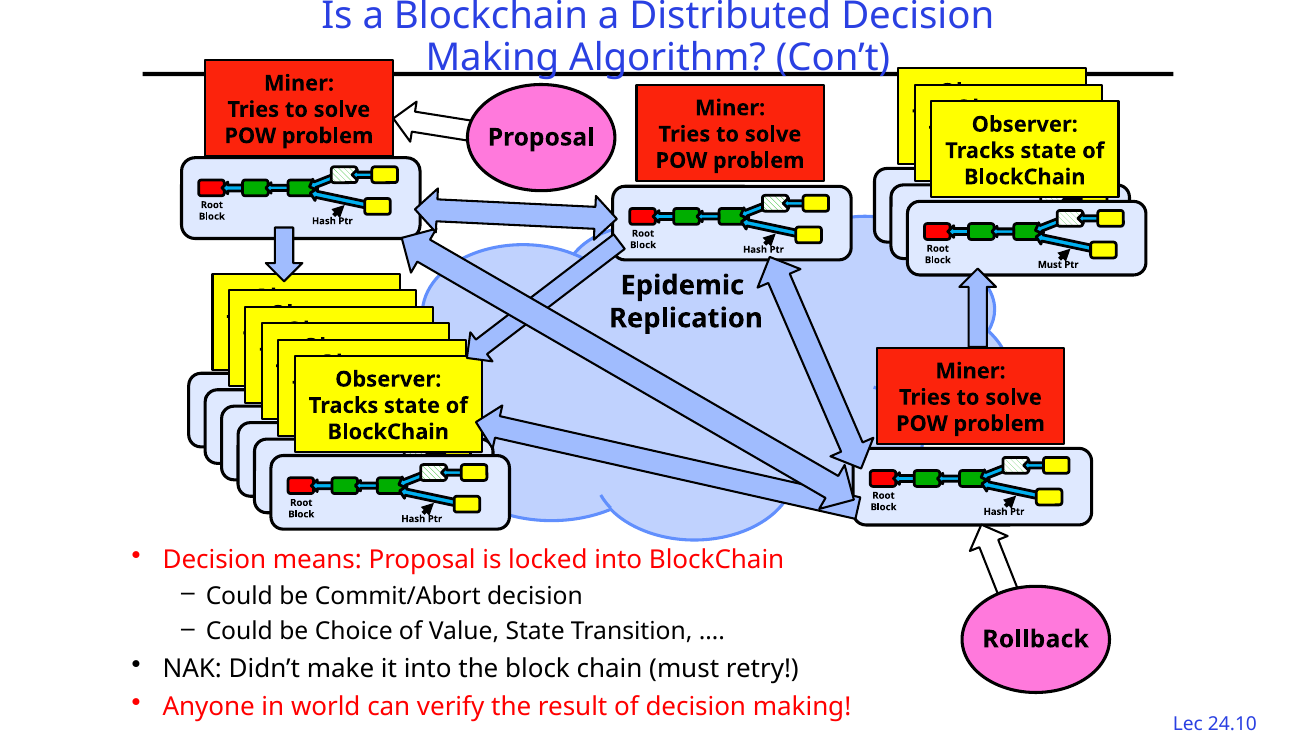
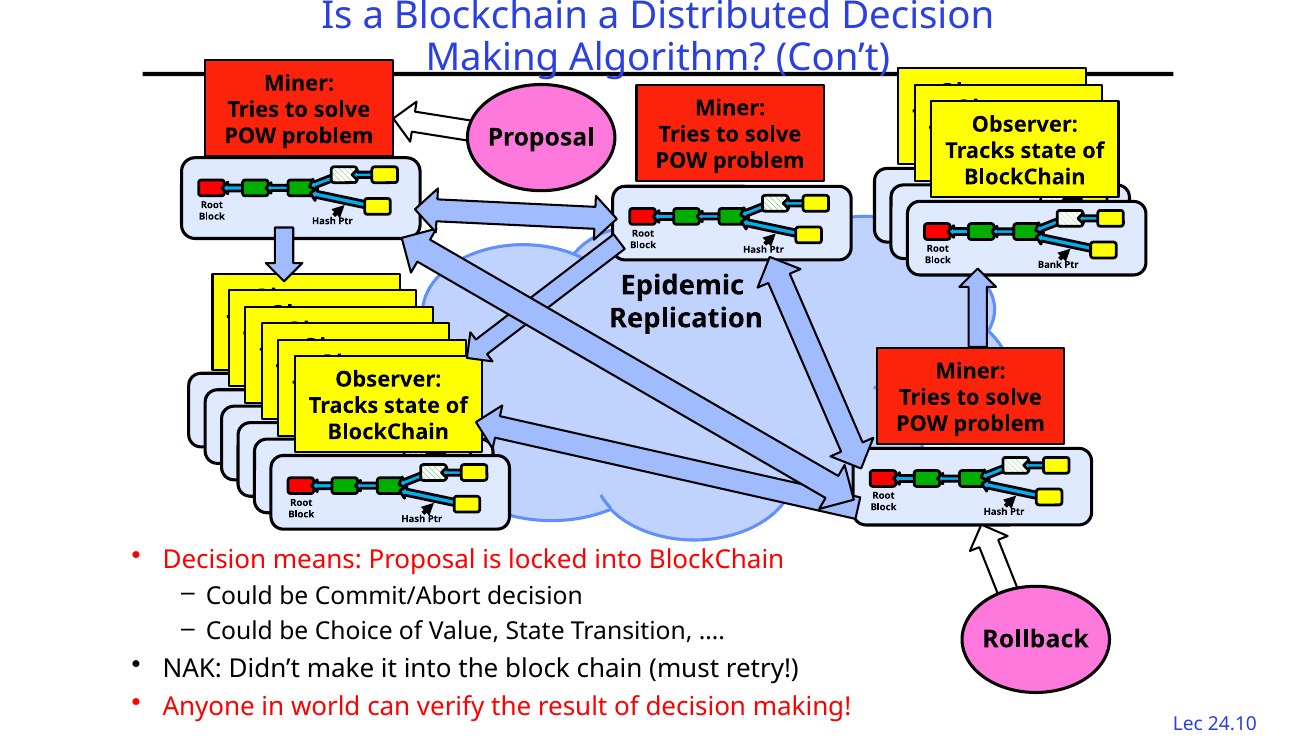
Must at (1050, 265): Must -> Bank
